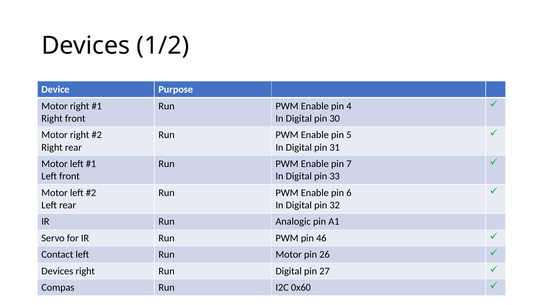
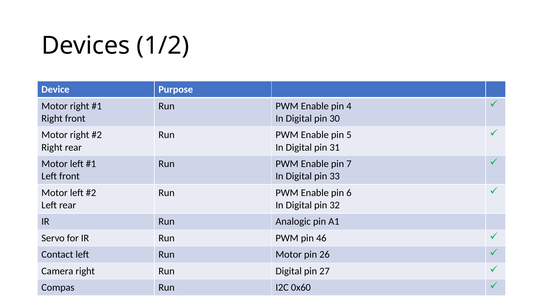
Devices at (57, 271): Devices -> Camera
